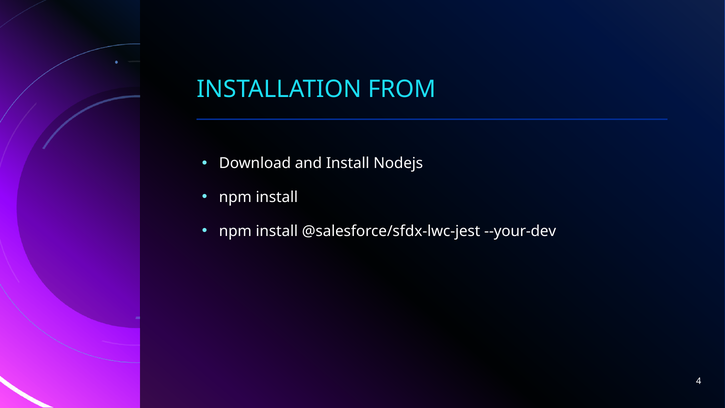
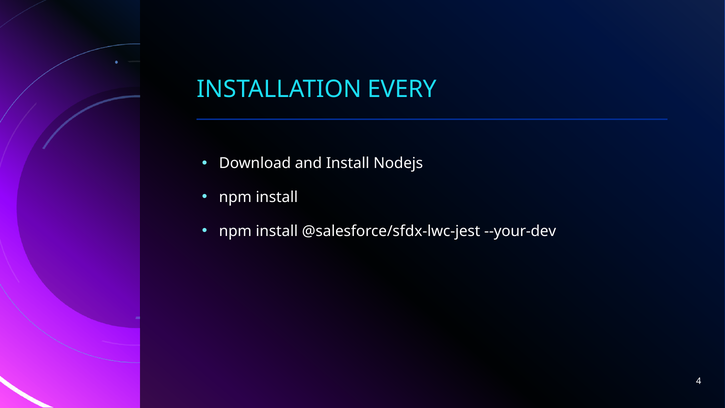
FROM: FROM -> EVERY
